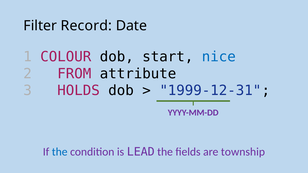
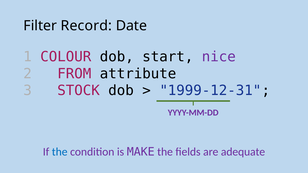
nice colour: blue -> purple
HOLDS: HOLDS -> STOCK
LEAD: LEAD -> MAKE
township: township -> adequate
